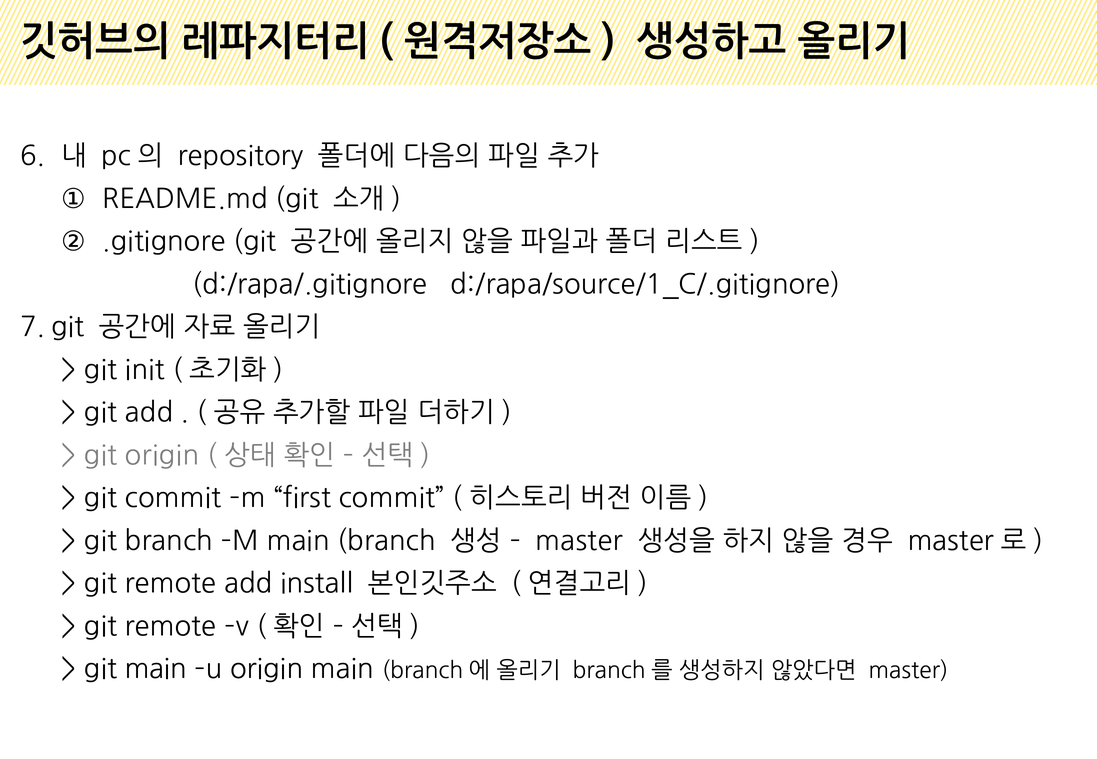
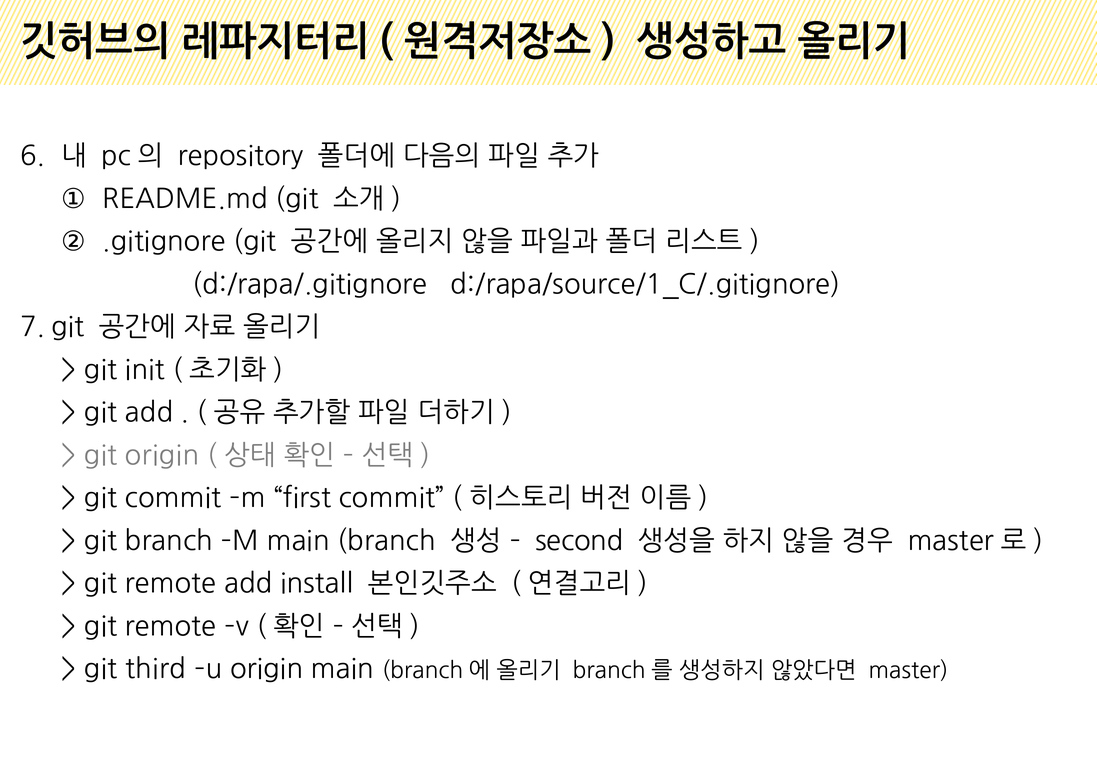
master at (579, 541): master -> second
git main: main -> third
